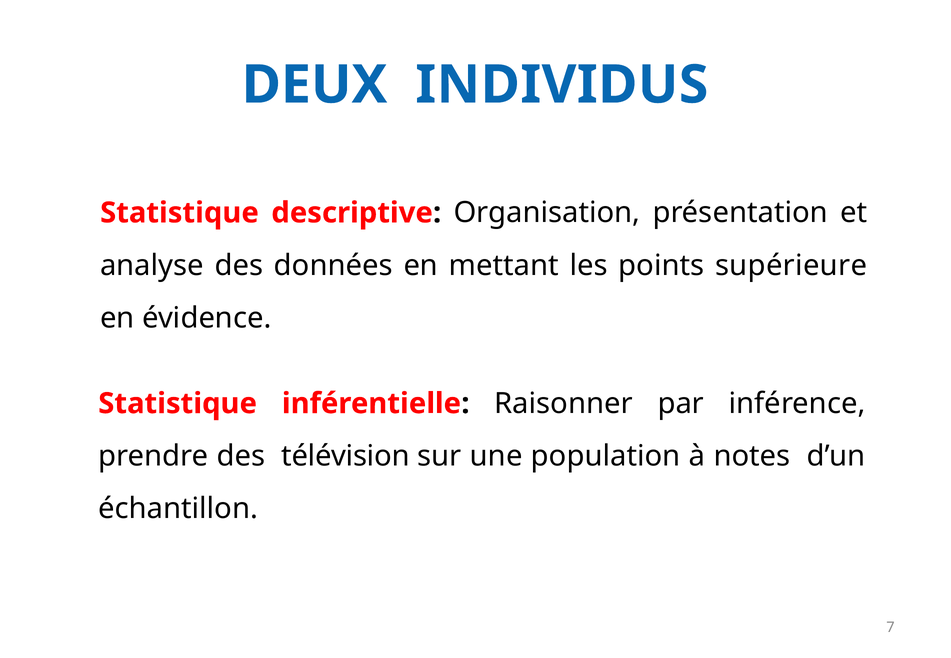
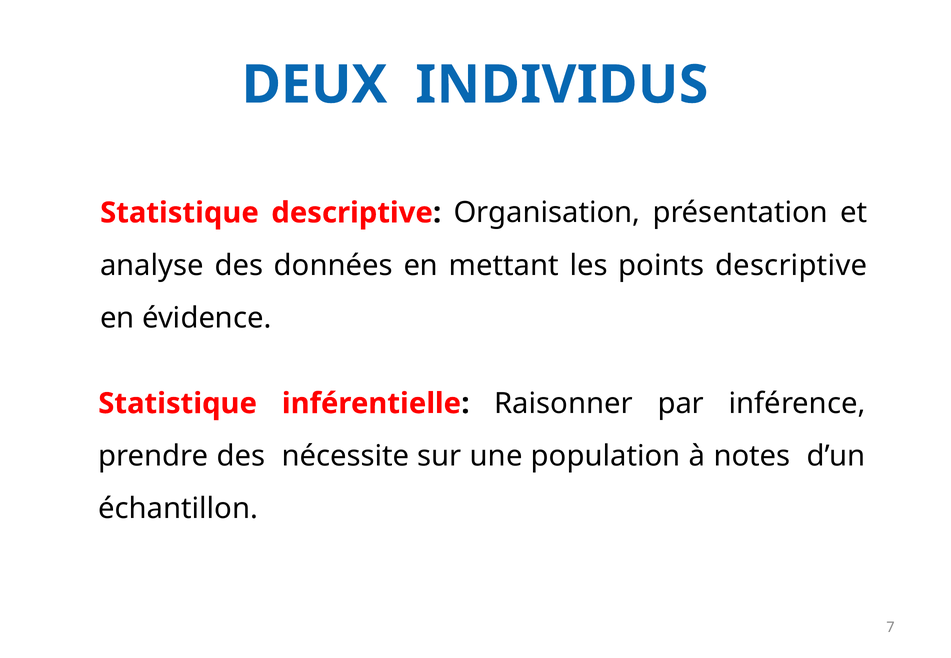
points supérieure: supérieure -> descriptive
télévision: télévision -> nécessite
